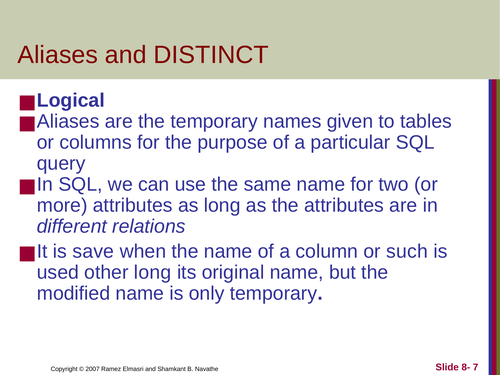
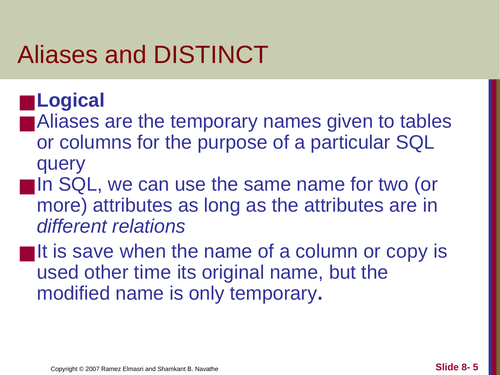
such: such -> copy
other long: long -> time
7: 7 -> 5
